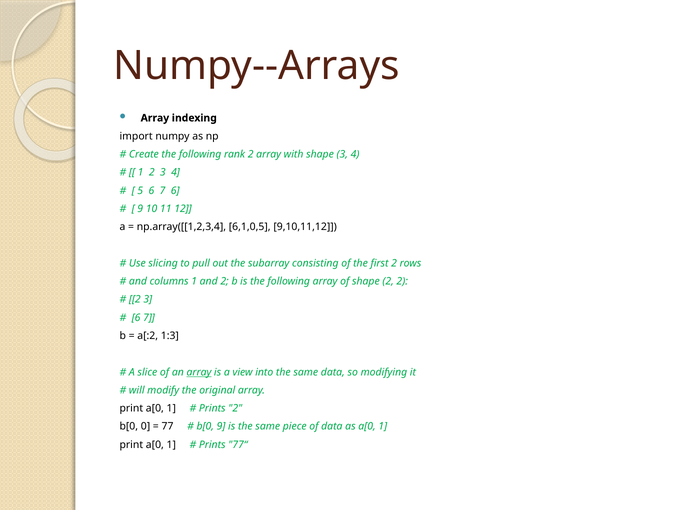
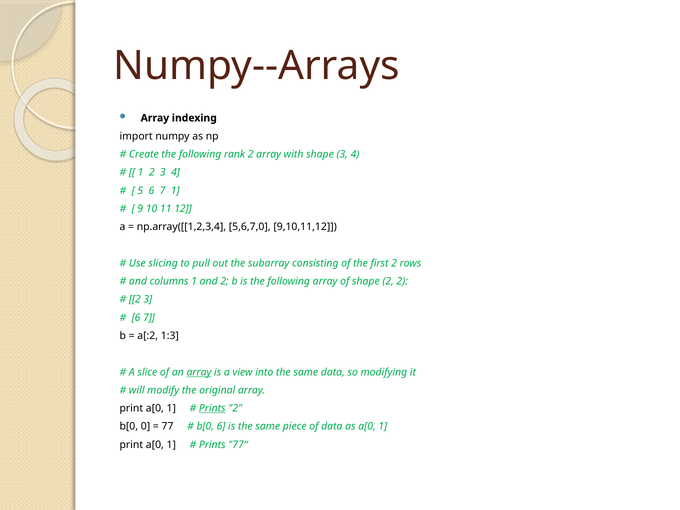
7 6: 6 -> 1
6,1,0,5: 6,1,0,5 -> 5,6,7,0
Prints at (212, 408) underline: none -> present
b[0 9: 9 -> 6
